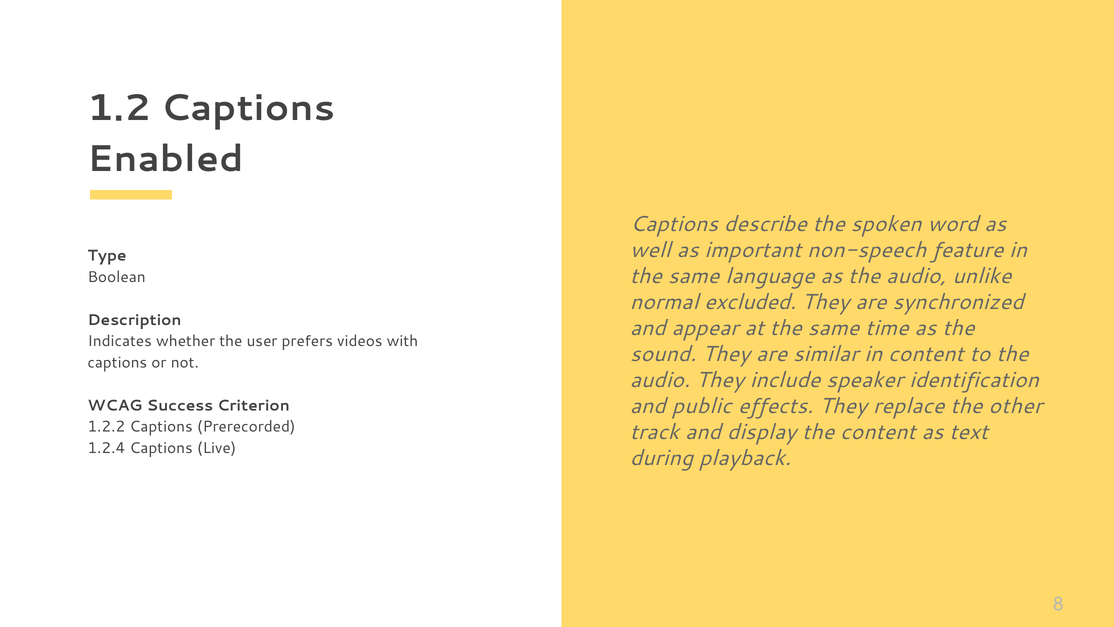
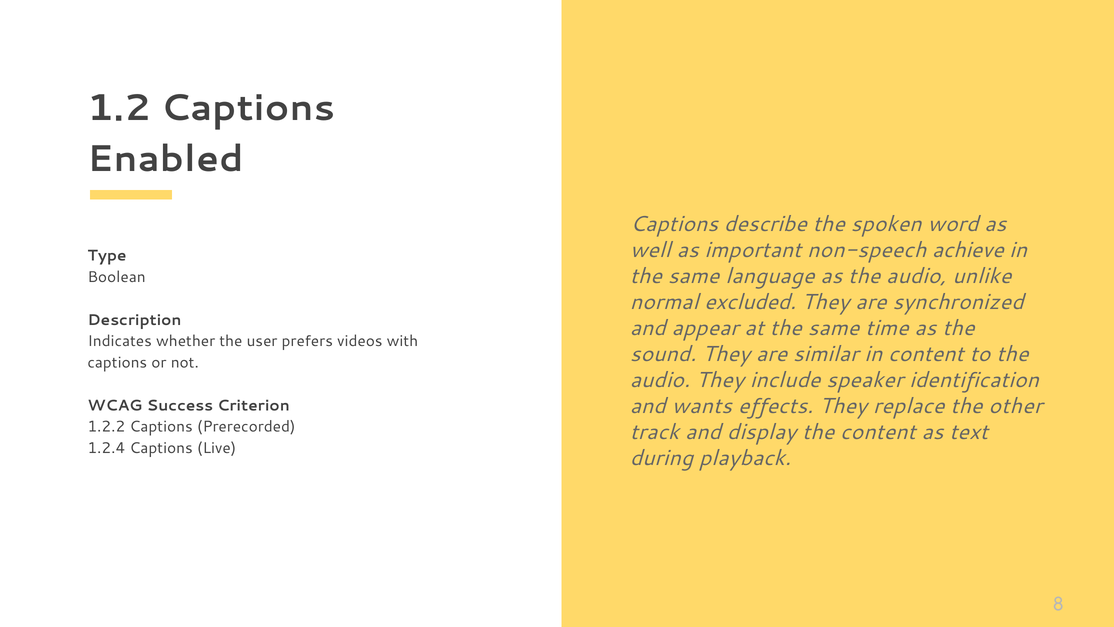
feature: feature -> achieve
public: public -> wants
